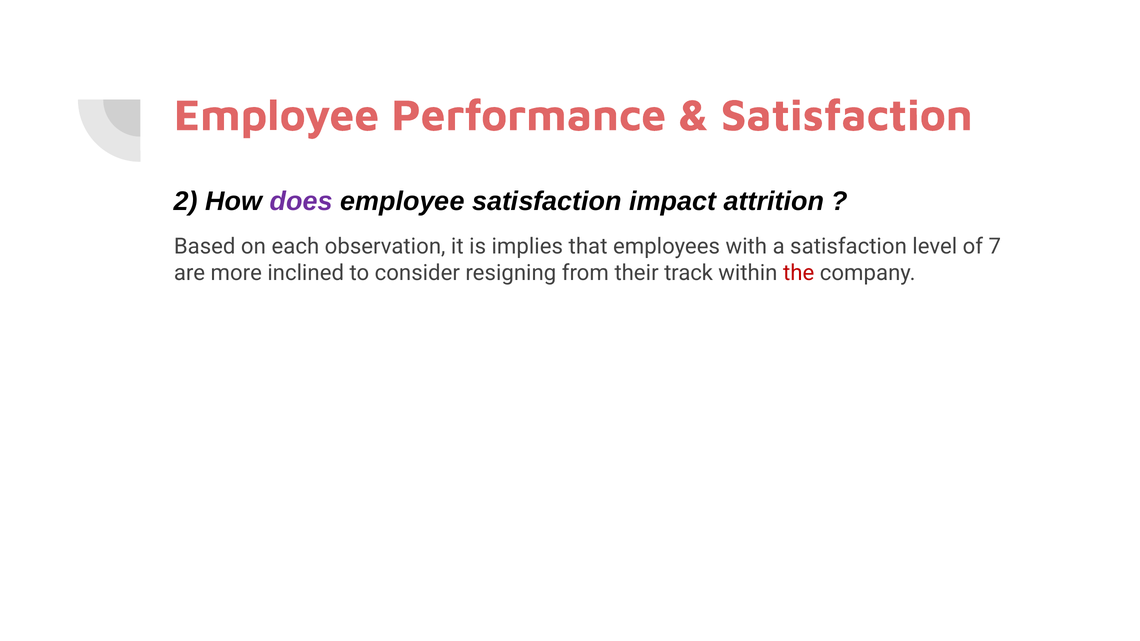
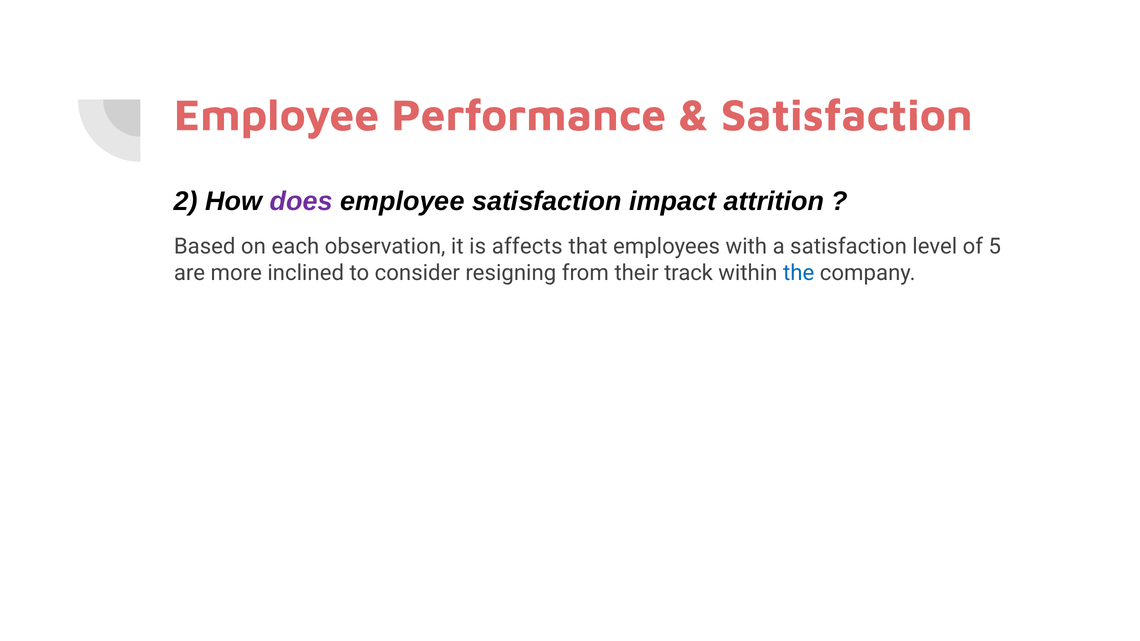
implies: implies -> affects
7: 7 -> 5
the colour: red -> blue
